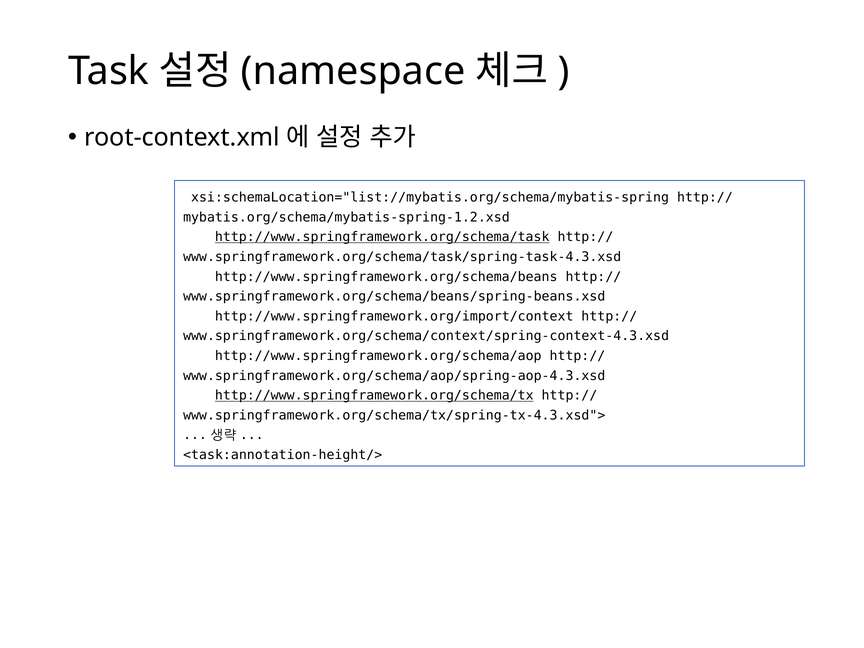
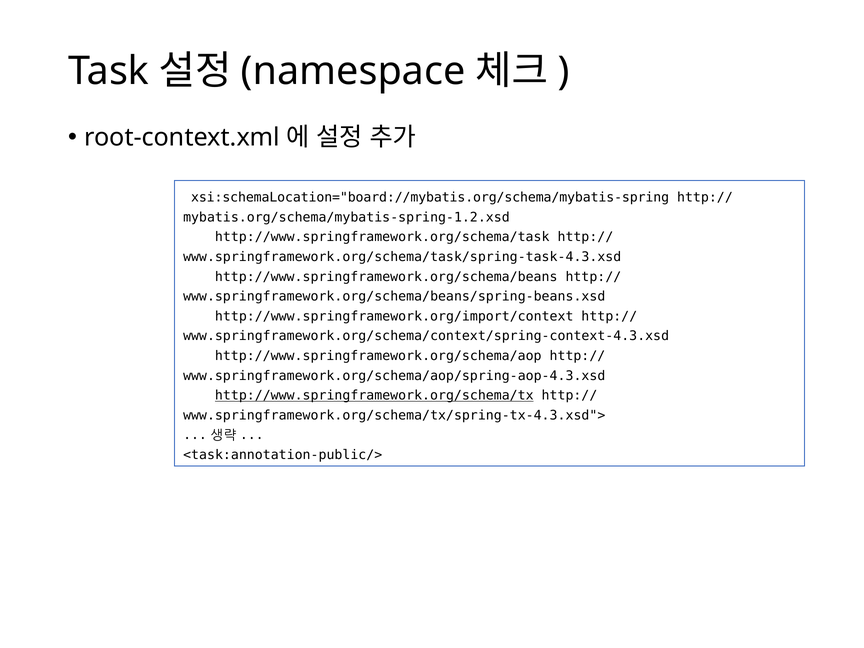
xsi:schemaLocation="list://mybatis.org/schema/mybatis-spring: xsi:schemaLocation="list://mybatis.org/schema/mybatis-spring -> xsi:schemaLocation="board://mybatis.org/schema/mybatis-spring
http://www.springframework.org/schema/task underline: present -> none
<task:annotation-height/>: <task:annotation-height/> -> <task:annotation-public/>
